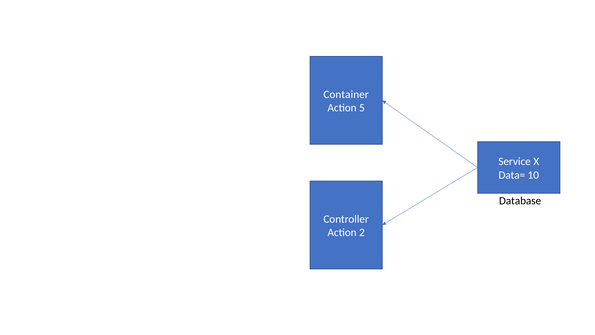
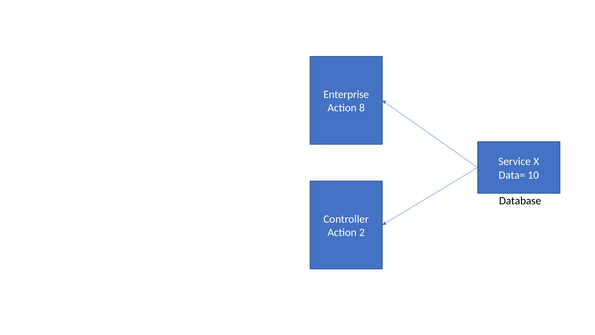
Container: Container -> Enterprise
5: 5 -> 8
